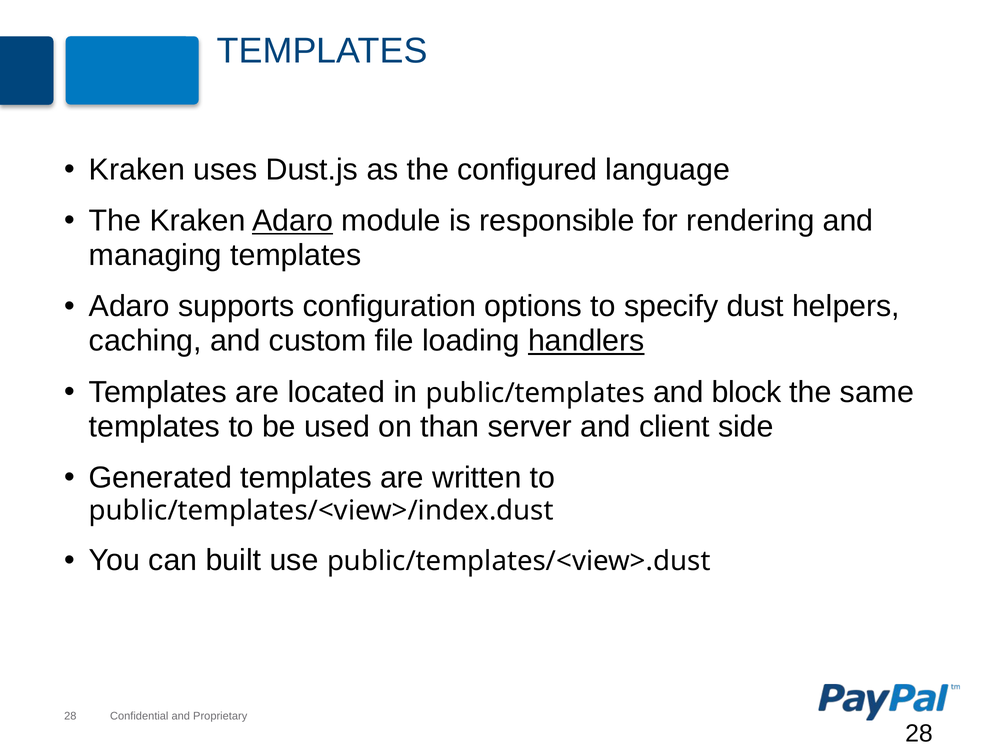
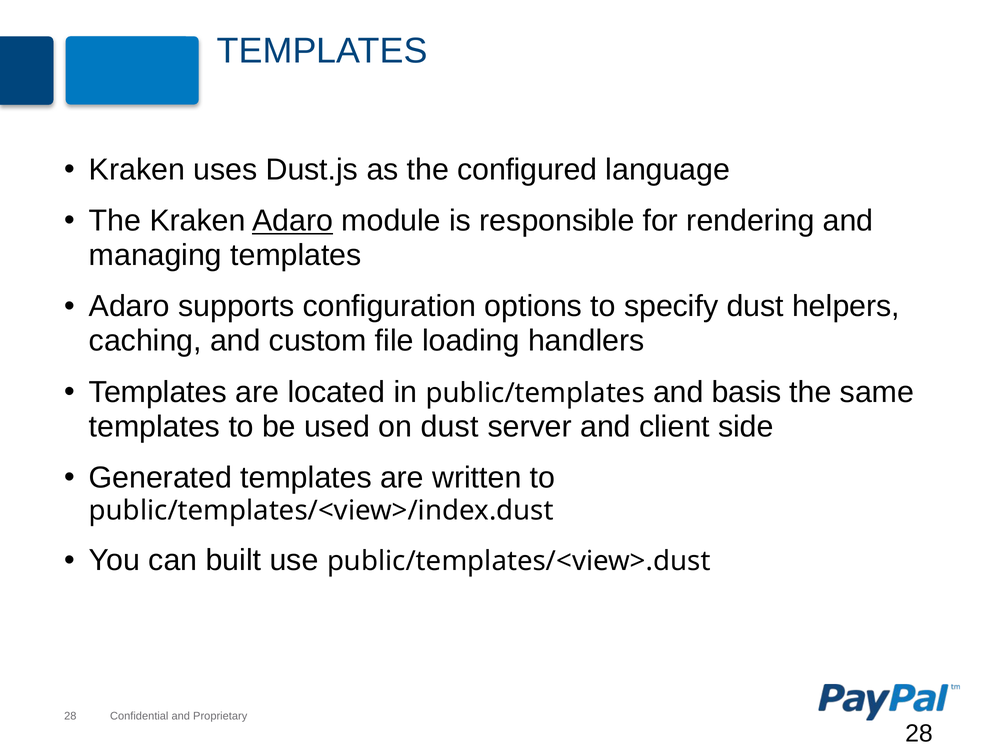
handlers underline: present -> none
block: block -> basis
on than: than -> dust
